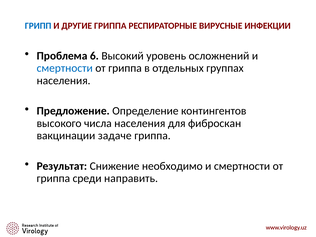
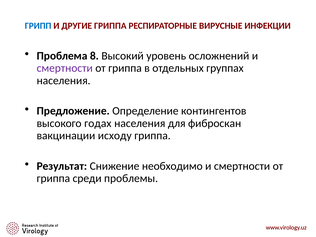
6: 6 -> 8
смертности at (65, 68) colour: blue -> purple
числа: числа -> годах
задаче: задаче -> исходу
направить: направить -> проблемы
